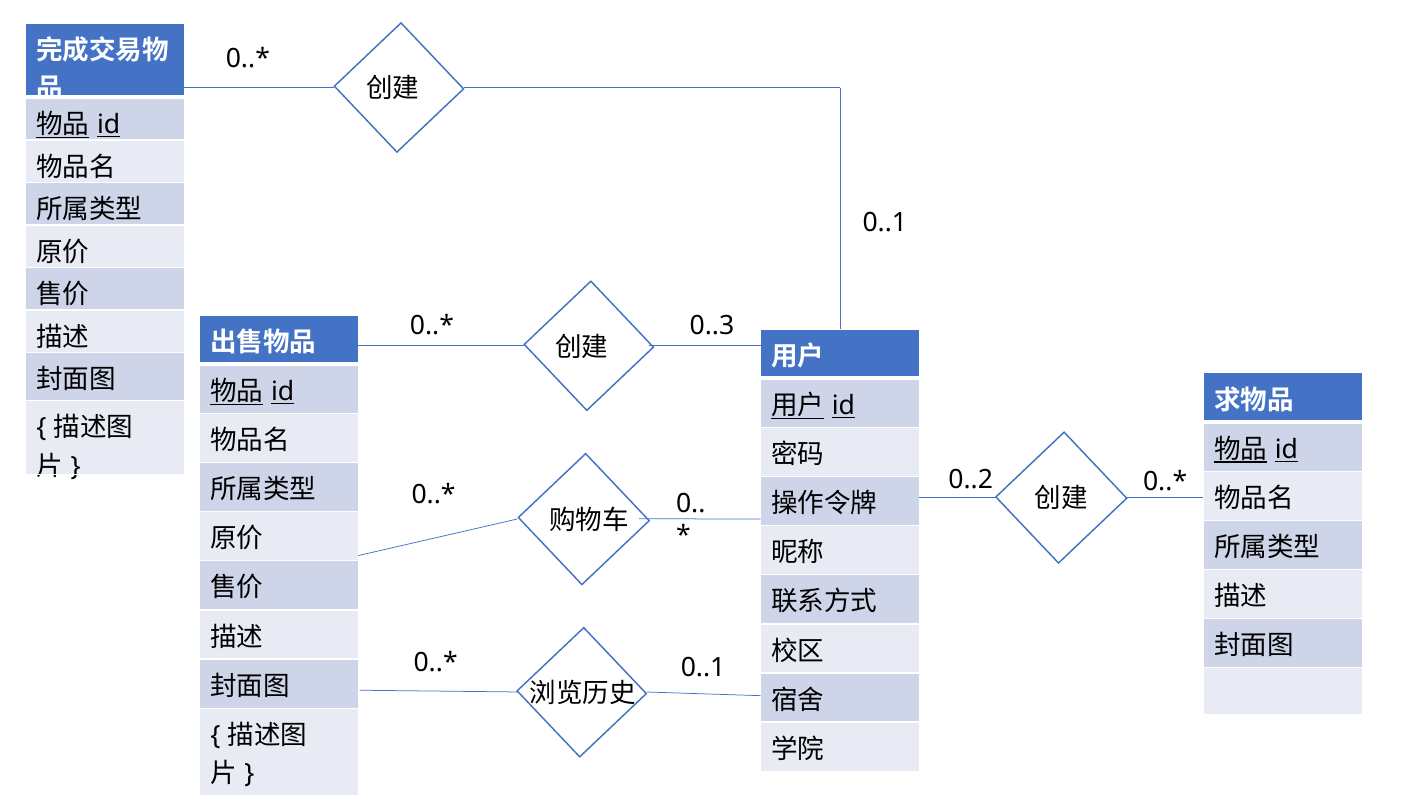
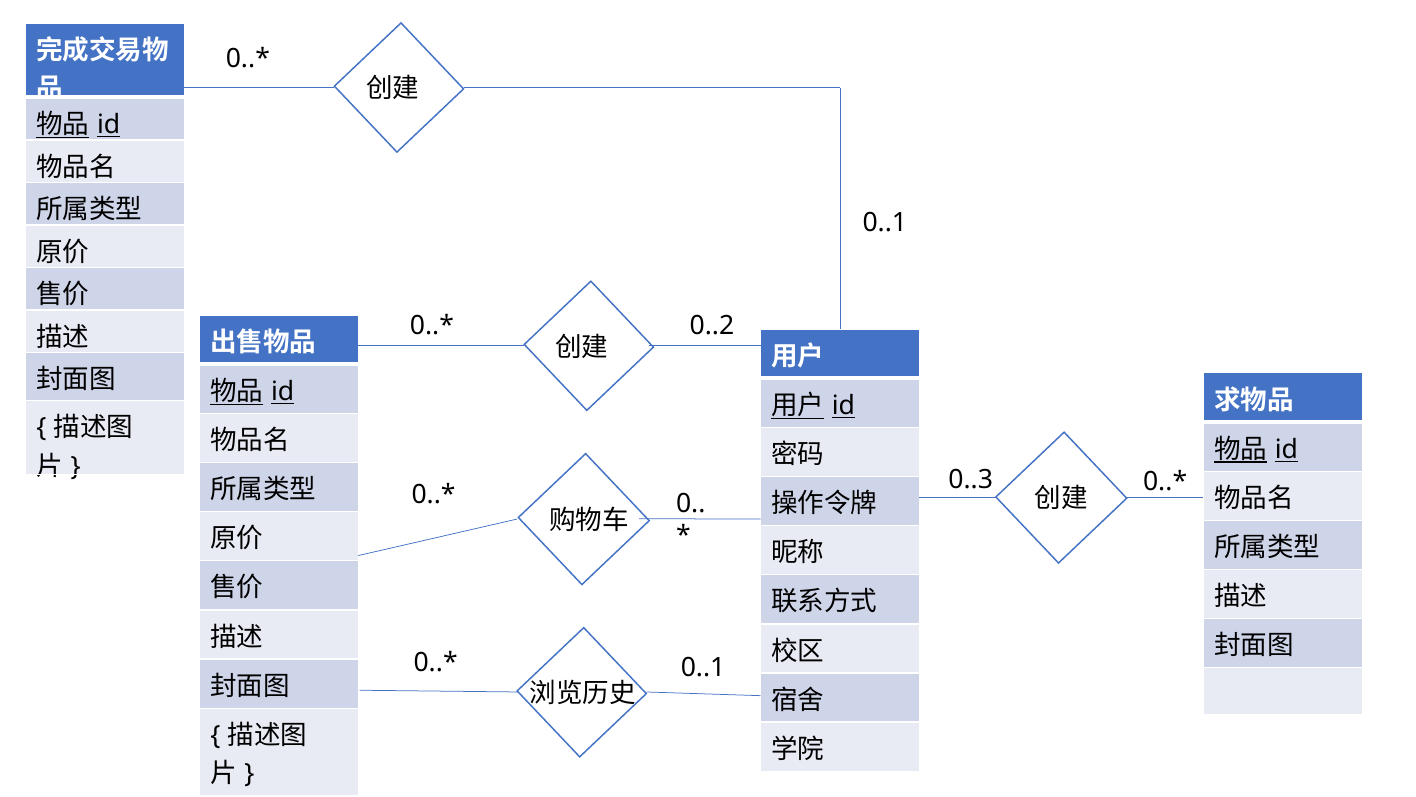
0..3: 0..3 -> 0..2
0..2: 0..2 -> 0..3
